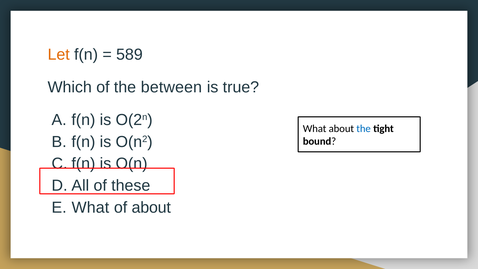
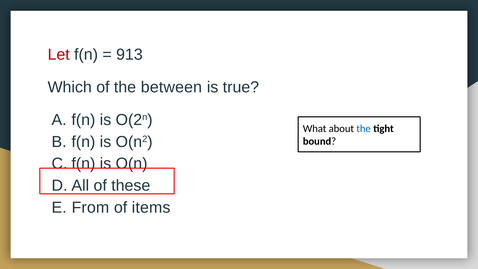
Let colour: orange -> red
589: 589 -> 913
What at (90, 208): What -> From
of about: about -> items
